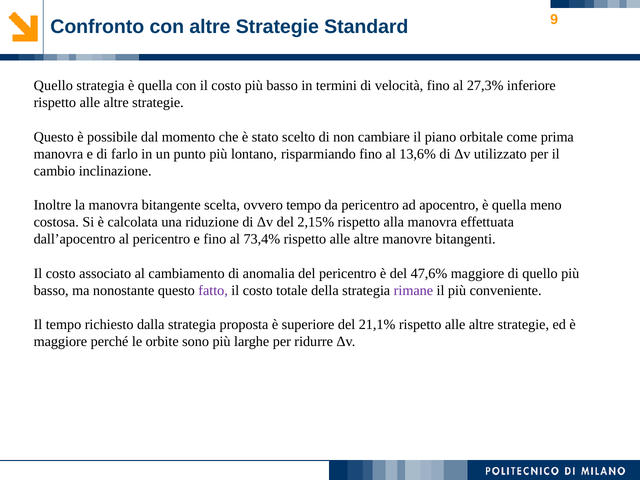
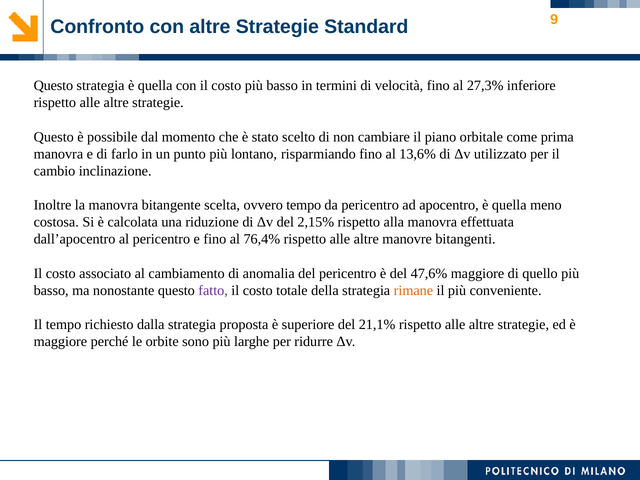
Quello at (53, 86): Quello -> Questo
73,4%: 73,4% -> 76,4%
rimane colour: purple -> orange
